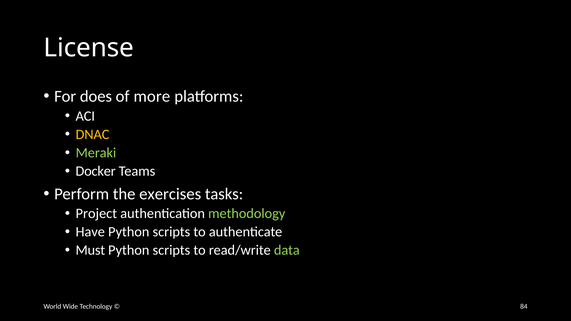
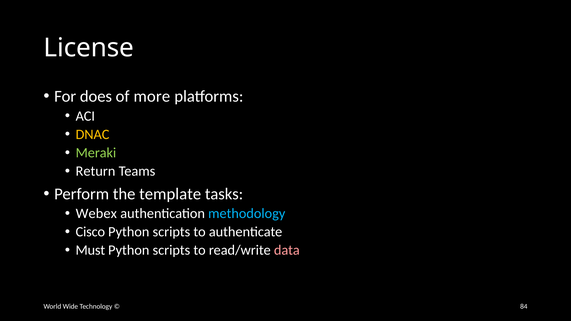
Docker: Docker -> Return
exercises: exercises -> template
Project: Project -> Webex
methodology colour: light green -> light blue
Have: Have -> Cisco
data colour: light green -> pink
